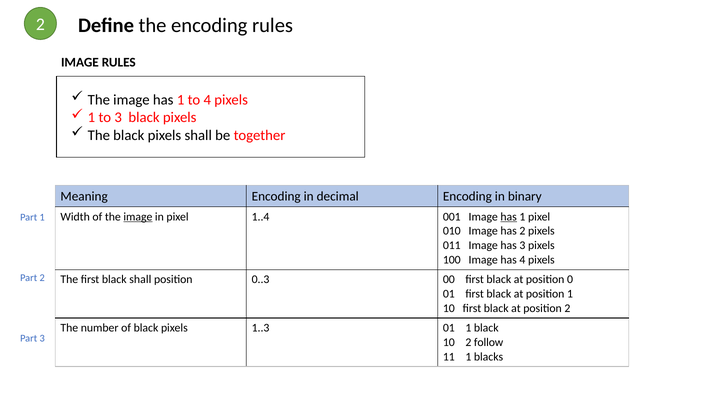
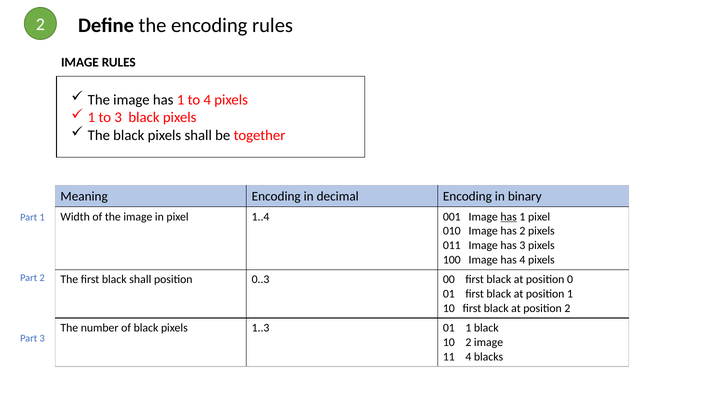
image at (138, 217) underline: present -> none
2 follow: follow -> image
11 1: 1 -> 4
